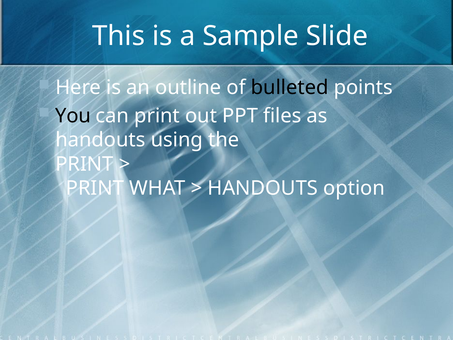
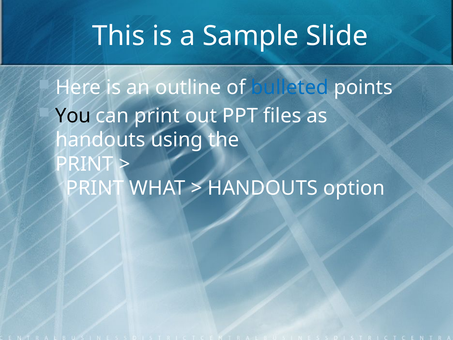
bulleted colour: black -> blue
